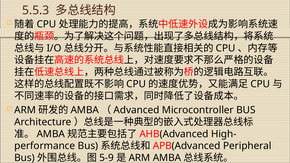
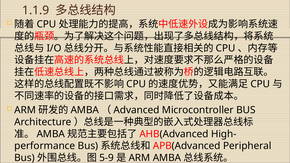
5.5.3: 5.5.3 -> 1.1.9
